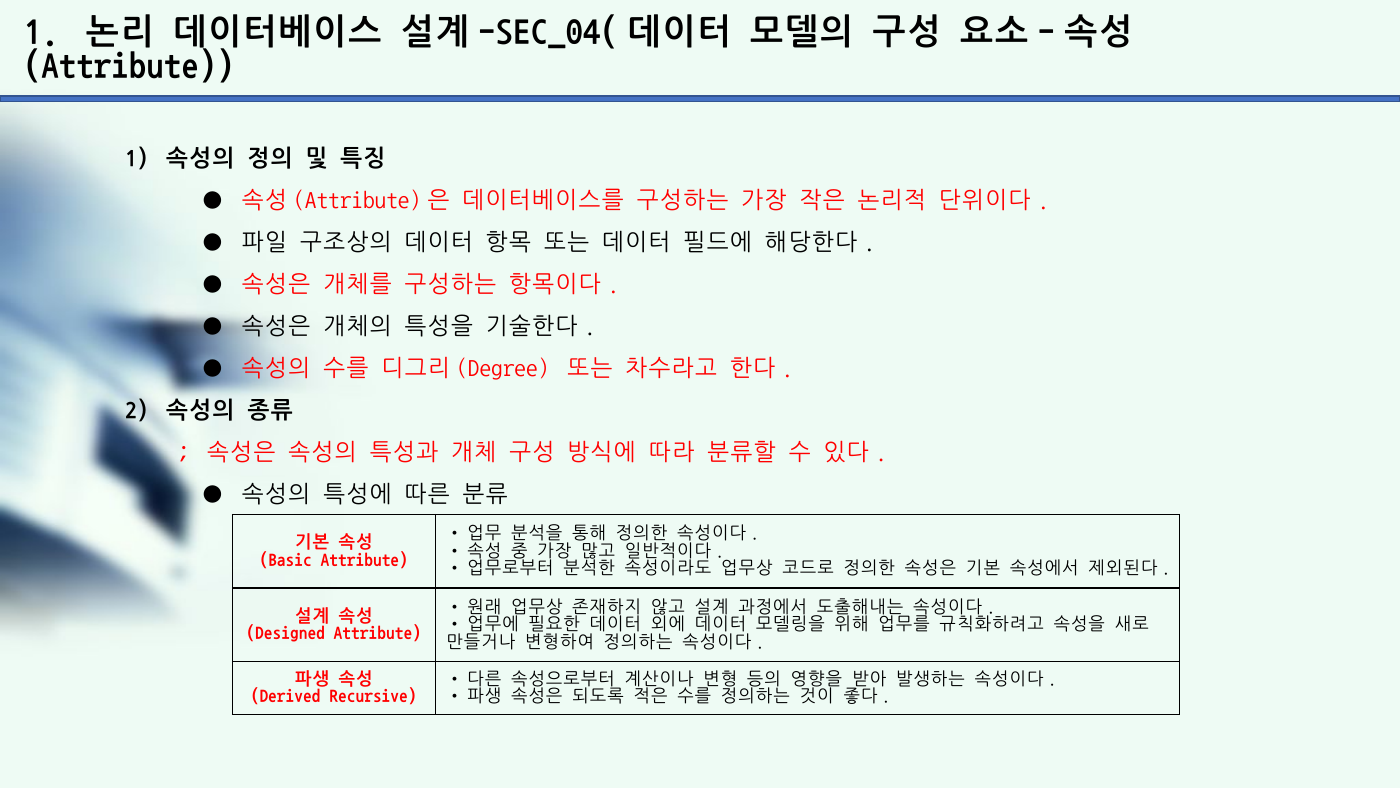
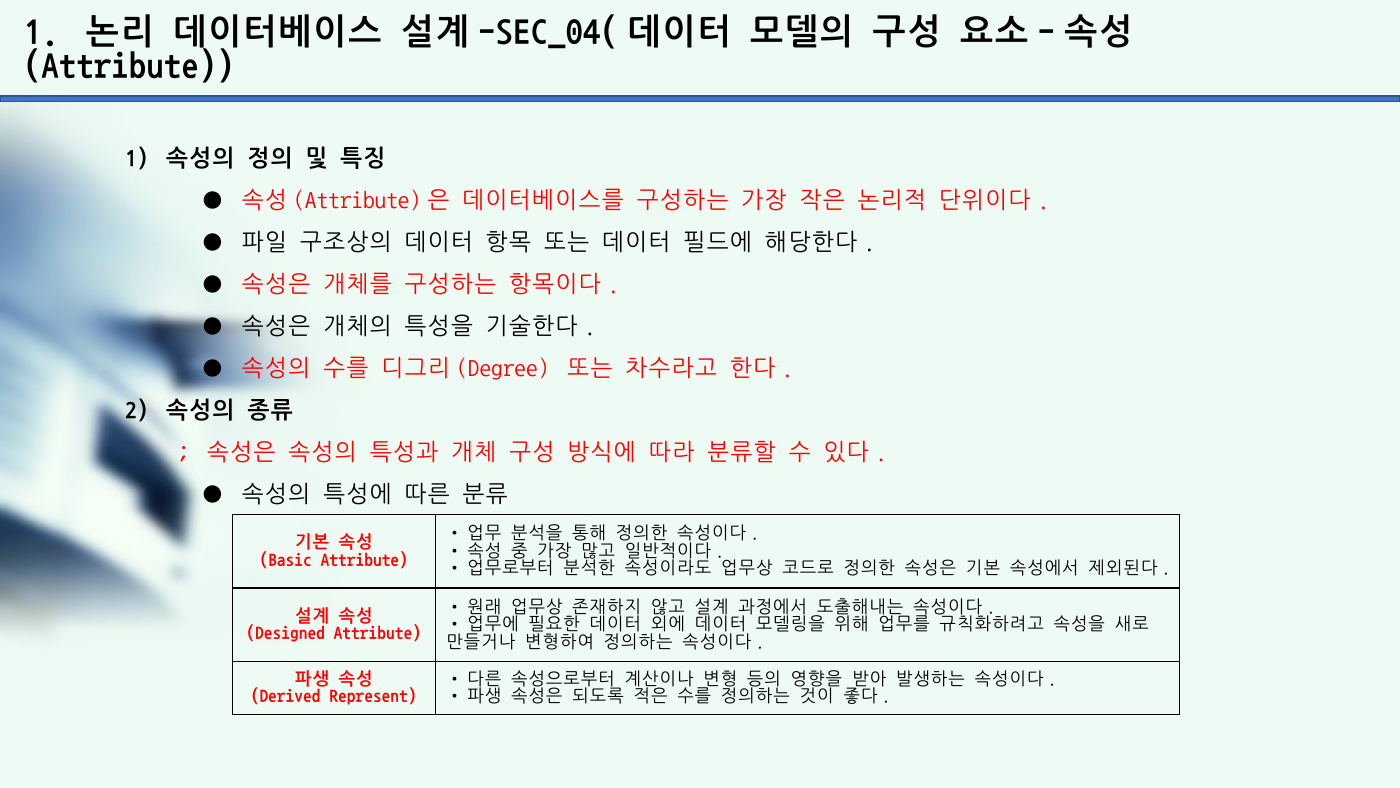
Recursive: Recursive -> Represent
